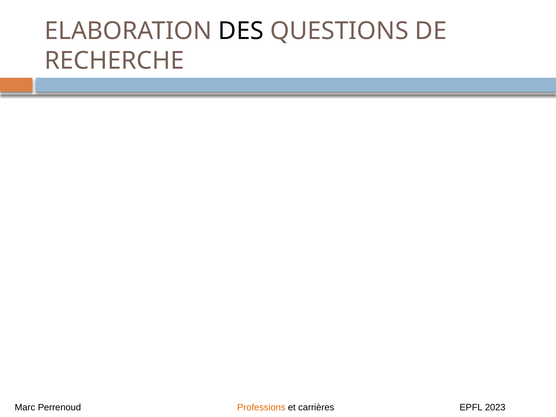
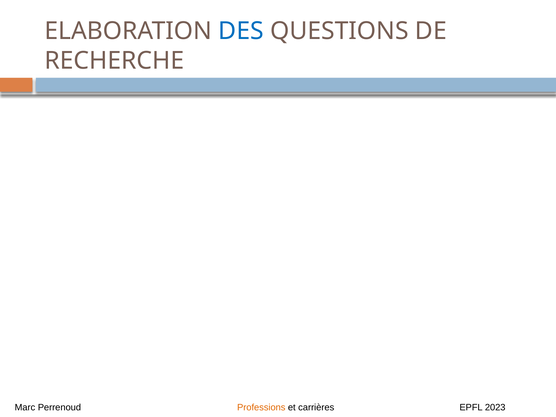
DES colour: black -> blue
